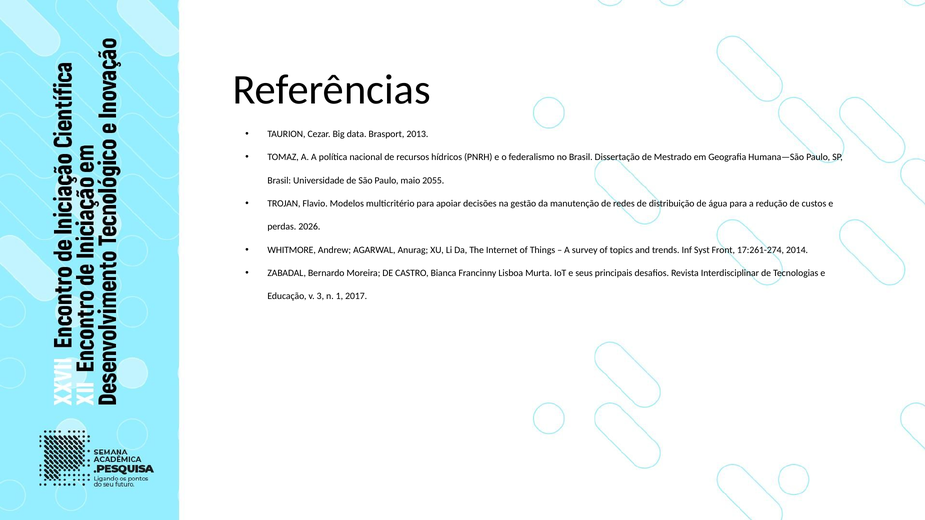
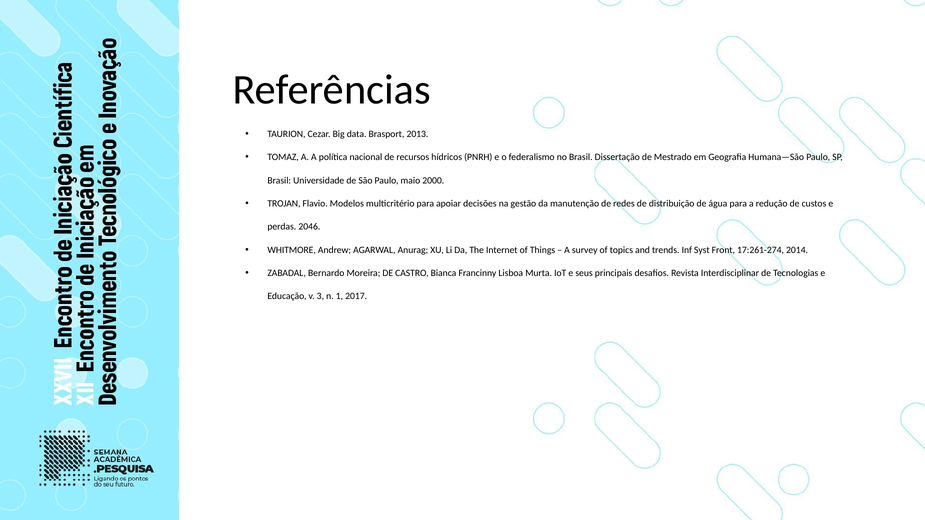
2055: 2055 -> 2000
2026: 2026 -> 2046
